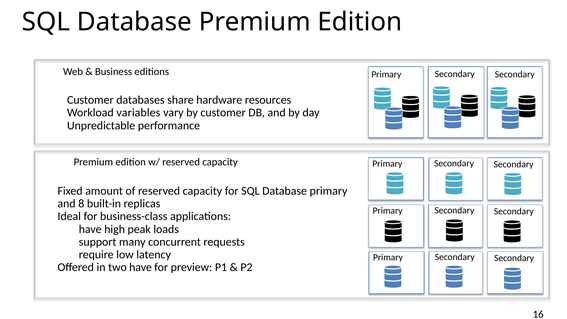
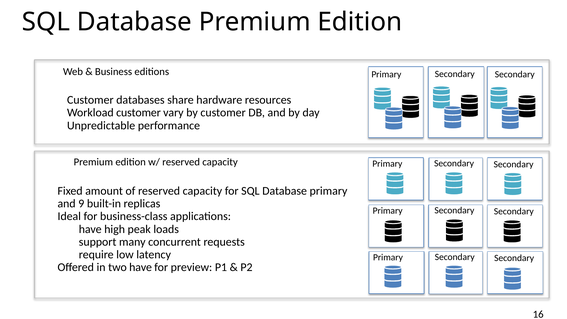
Workload variables: variables -> customer
8: 8 -> 9
